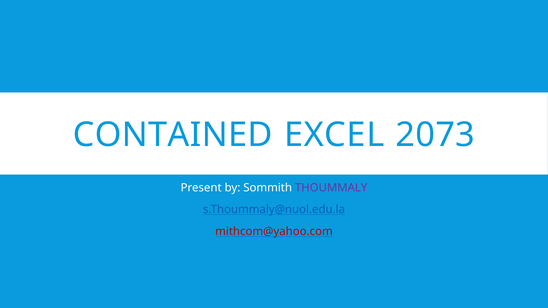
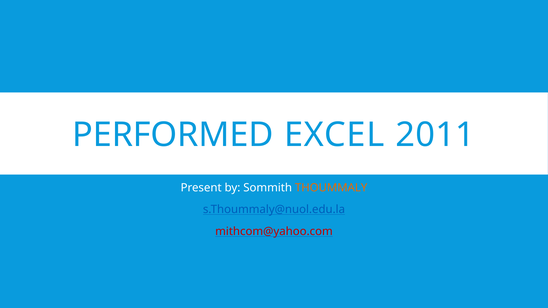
CONTAINED: CONTAINED -> PERFORMED
2073: 2073 -> 2011
THOUMMALY colour: purple -> orange
